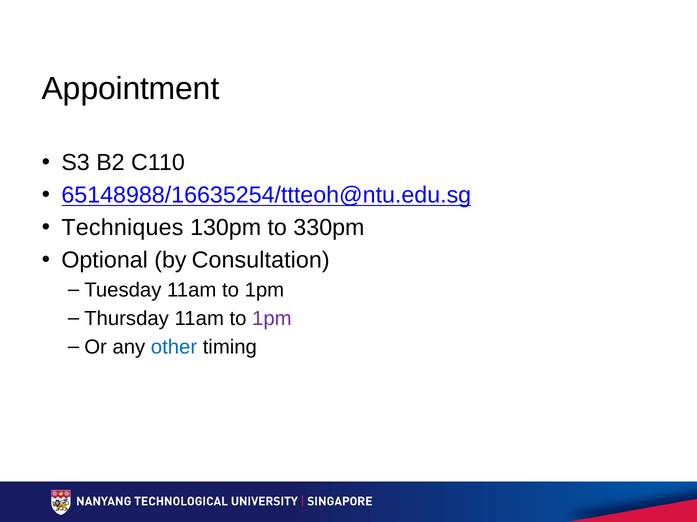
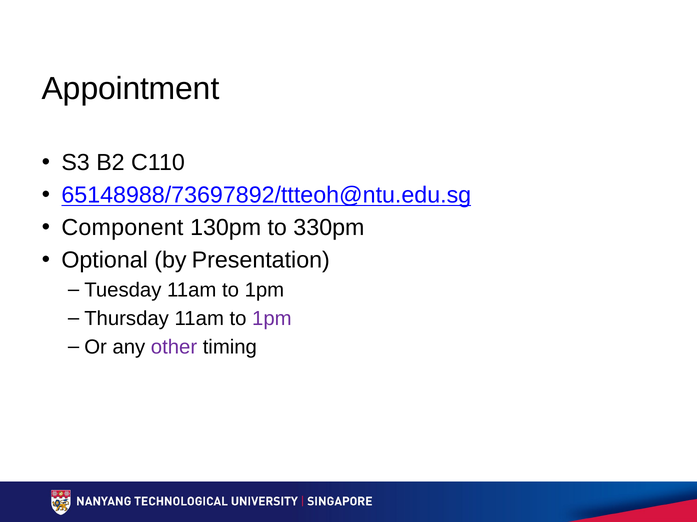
65148988/16635254/ttteoh@ntu.edu.sg: 65148988/16635254/ttteoh@ntu.edu.sg -> 65148988/73697892/ttteoh@ntu.edu.sg
Techniques: Techniques -> Component
Consultation: Consultation -> Presentation
other colour: blue -> purple
